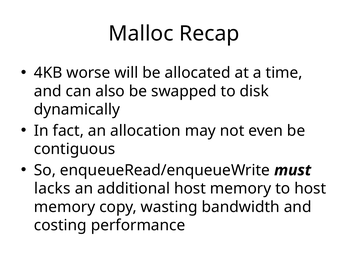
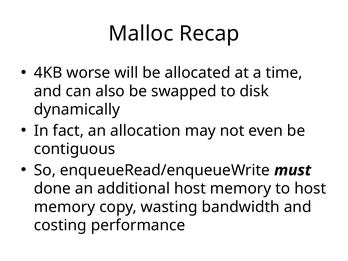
lacks: lacks -> done
